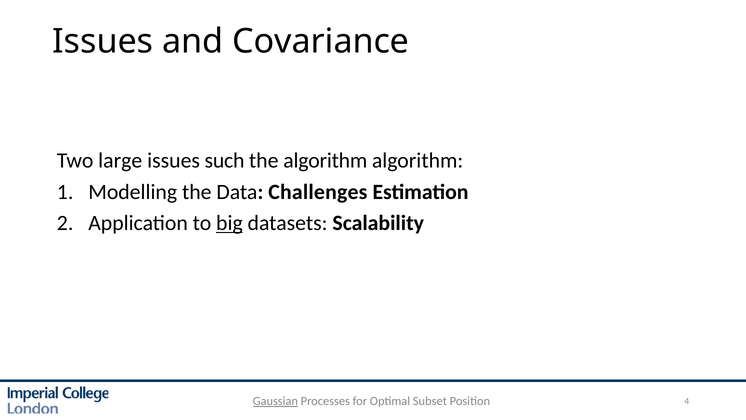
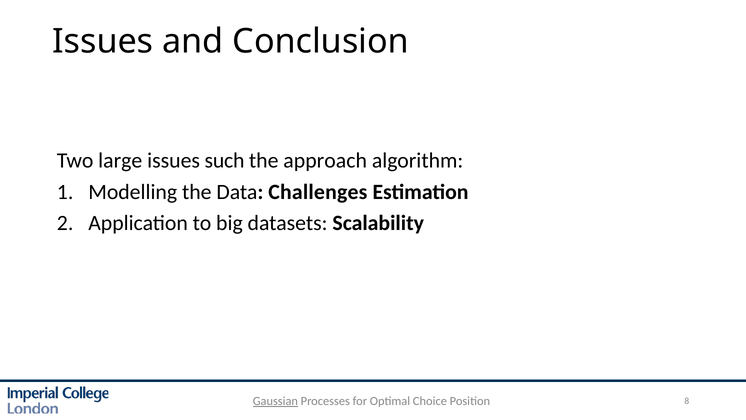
Covariance: Covariance -> Conclusion
the algorithm: algorithm -> approach
big underline: present -> none
Subset: Subset -> Choice
4: 4 -> 8
